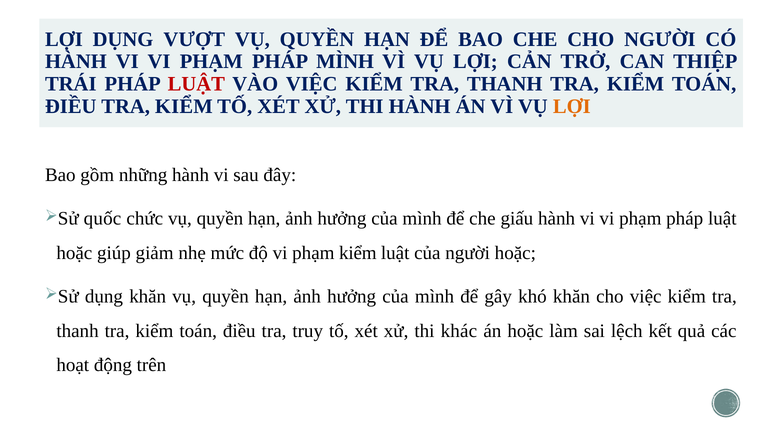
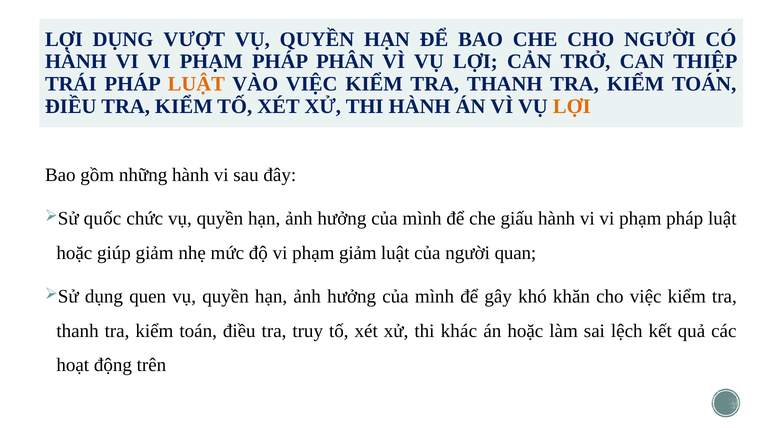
PHÁP MÌNH: MÌNH -> PHÂN
LUẬT at (196, 84) colour: red -> orange
phạm kiểm: kiểm -> giảm
người hoặc: hoặc -> quan
dụng khăn: khăn -> quen
